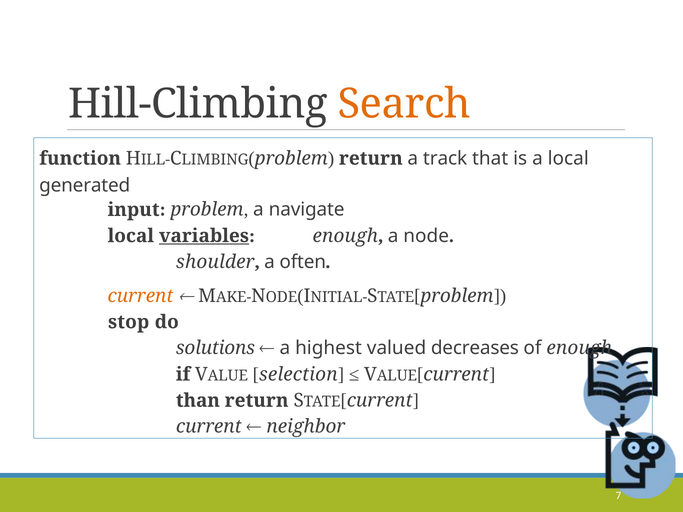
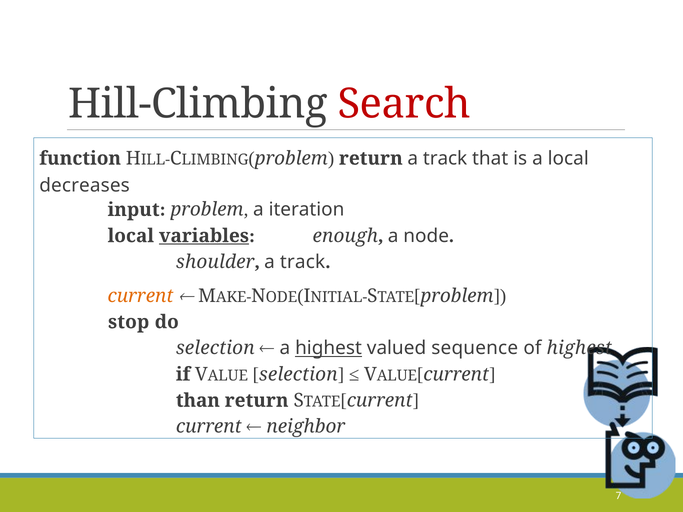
Search colour: orange -> red
generated: generated -> decreases
navigate: navigate -> iteration
often at (303, 262): often -> track
solutions at (215, 348): solutions -> selection
highest at (328, 348) underline: none -> present
decreases: decreases -> sequence
of enough: enough -> highest
